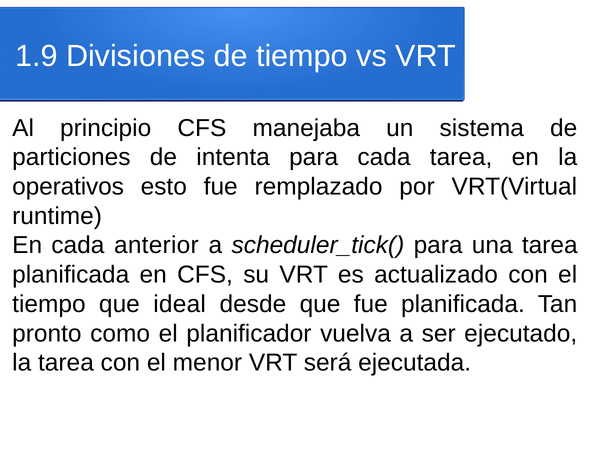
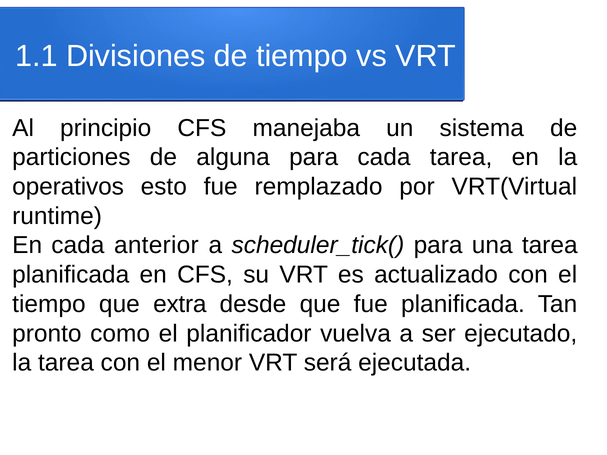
1.9: 1.9 -> 1.1
intenta: intenta -> alguna
ideal: ideal -> extra
